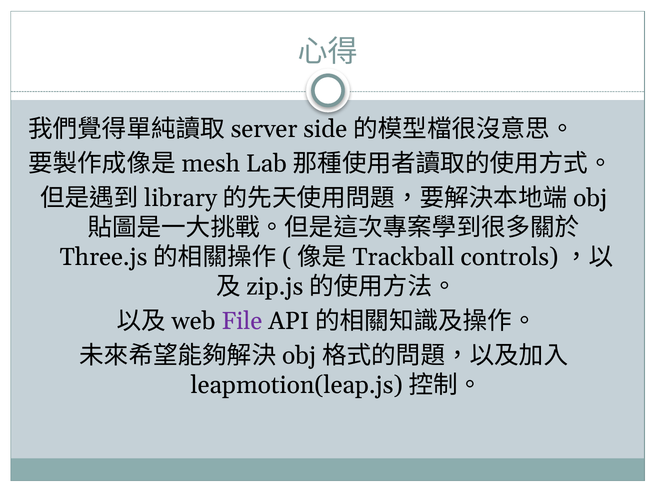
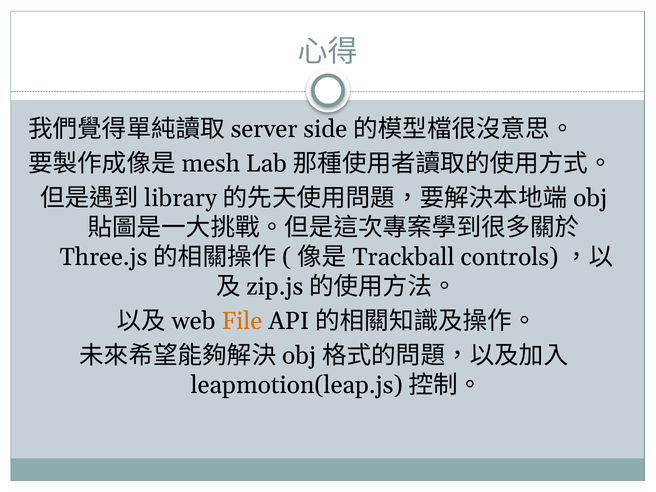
File colour: purple -> orange
